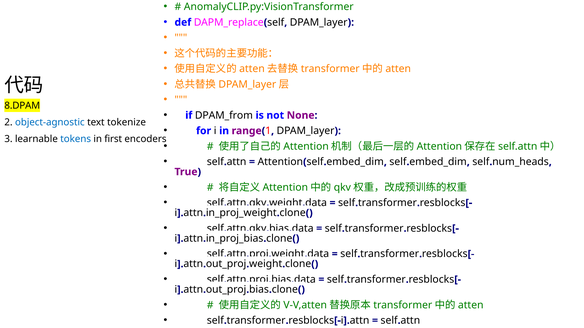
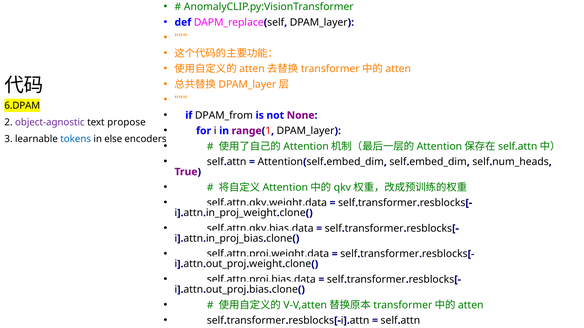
8.DPAM: 8.DPAM -> 6.DPAM
object-agnostic colour: blue -> purple
tokenize: tokenize -> propose
first: first -> else
